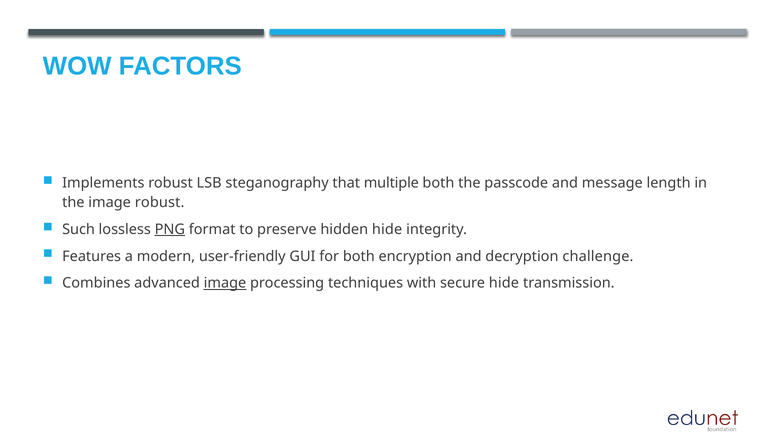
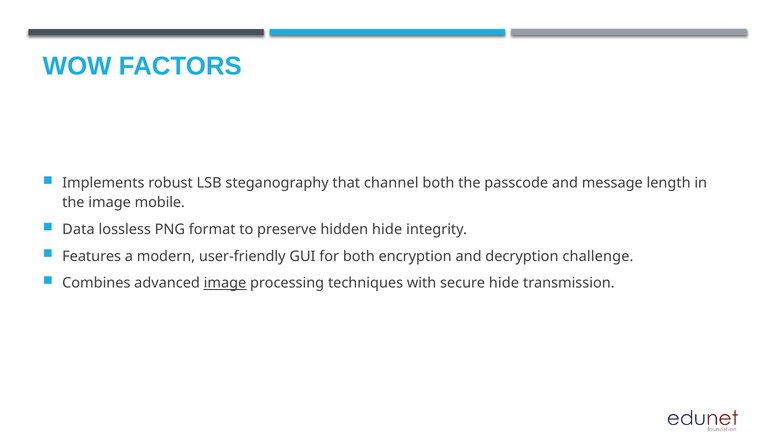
multiple: multiple -> channel
image robust: robust -> mobile
Such: Such -> Data
PNG underline: present -> none
